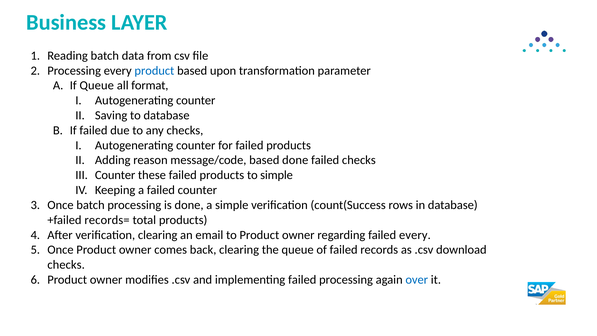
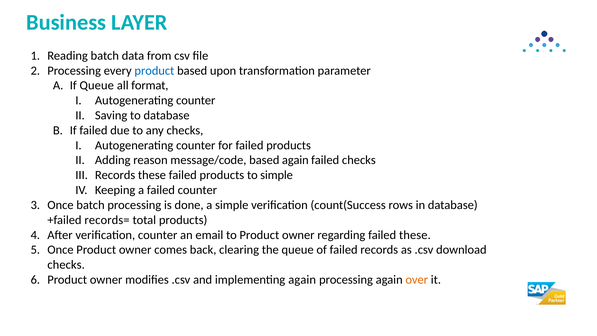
based done: done -> again
Counter at (115, 175): Counter -> Records
verification clearing: clearing -> counter
failed every: every -> these
implementing failed: failed -> again
over colour: blue -> orange
